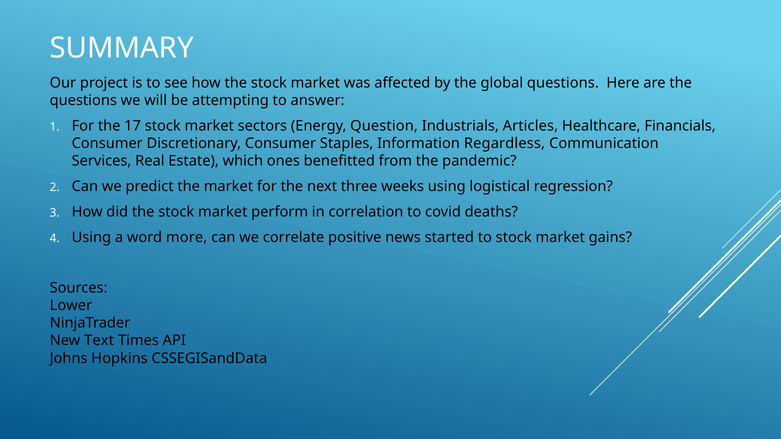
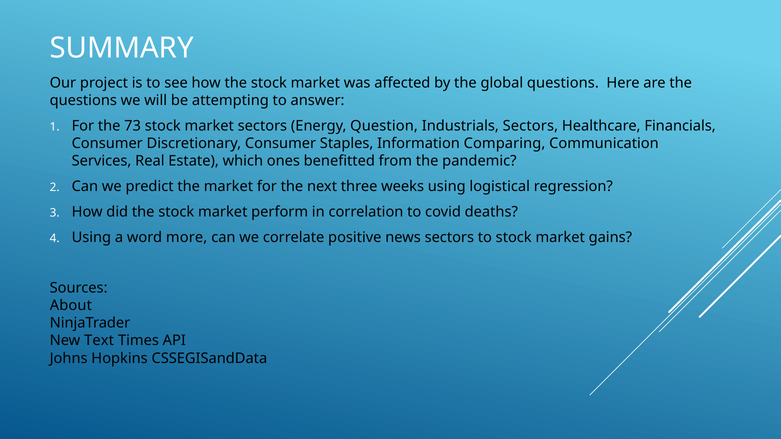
17: 17 -> 73
Industrials Articles: Articles -> Sectors
Regardless: Regardless -> Comparing
news started: started -> sectors
Lower: Lower -> About
